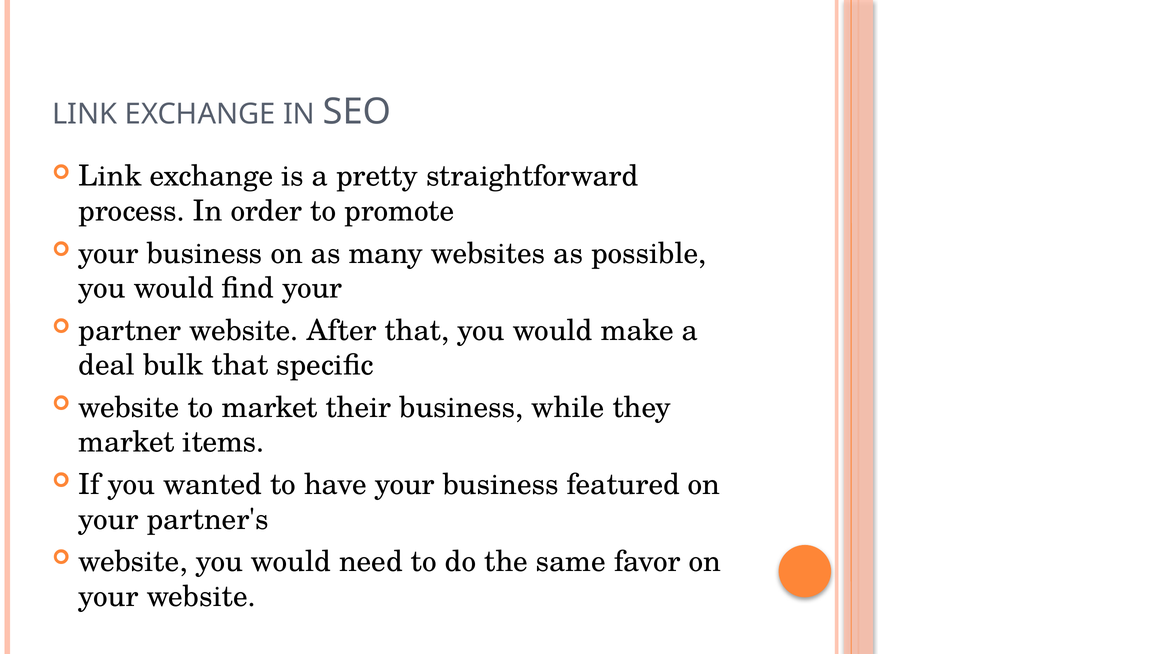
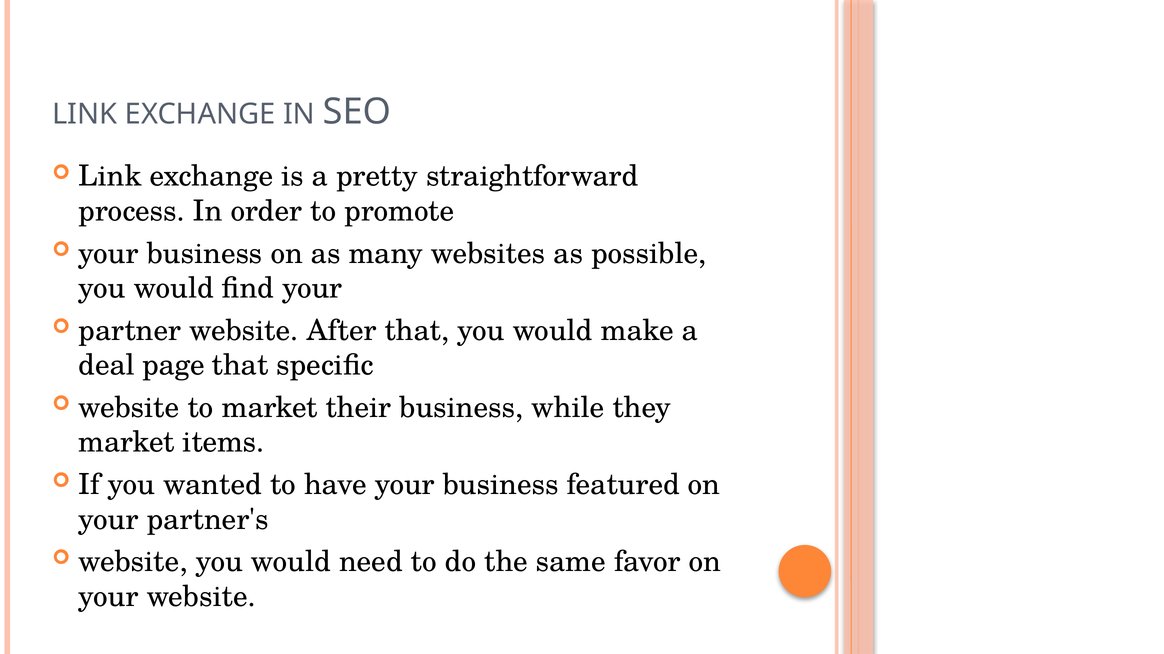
bulk: bulk -> page
